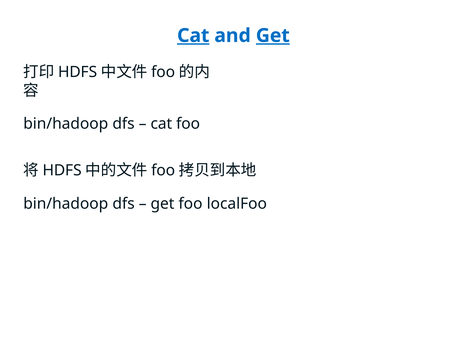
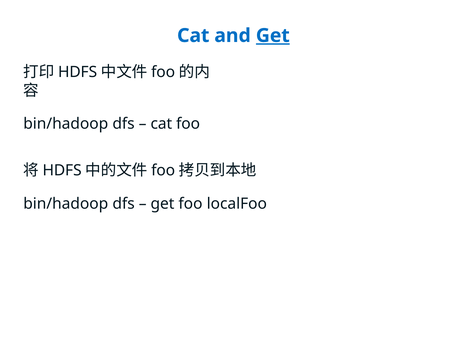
Cat at (193, 36) underline: present -> none
